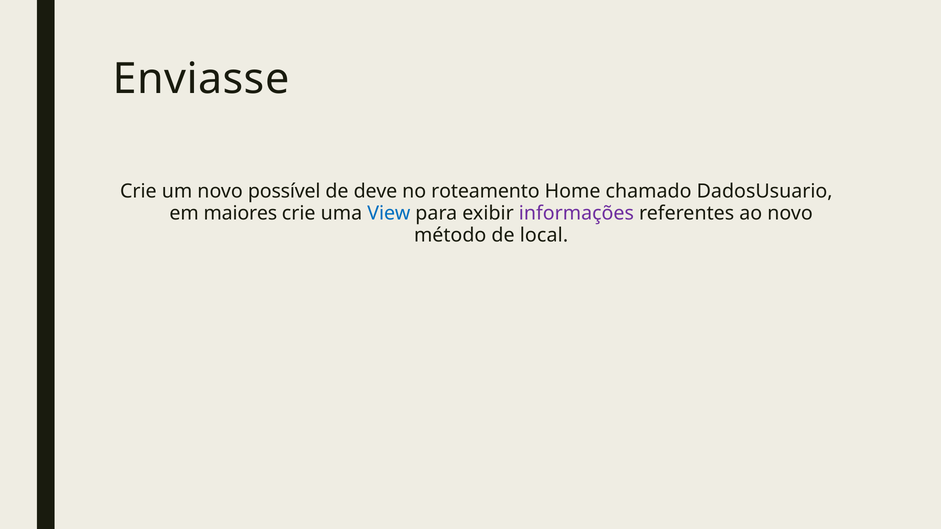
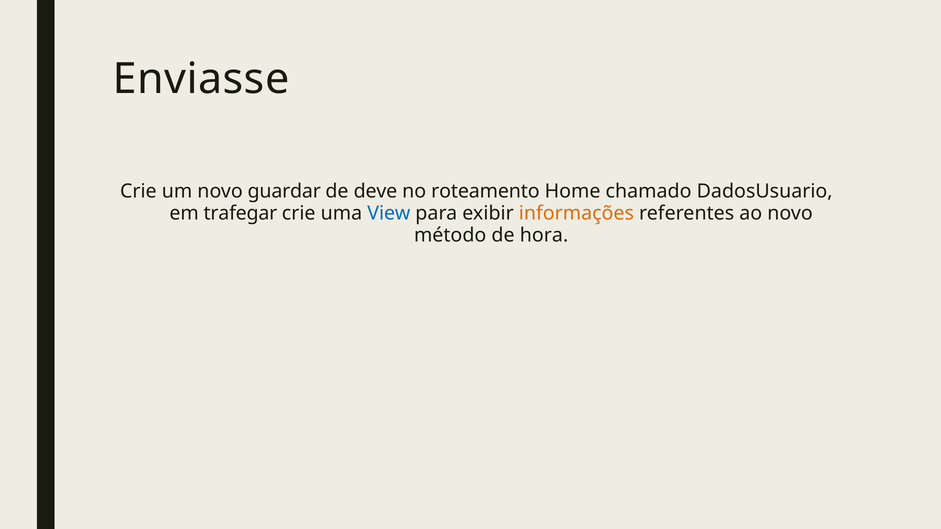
possível: possível -> guardar
maiores: maiores -> trafegar
informações colour: purple -> orange
local: local -> hora
